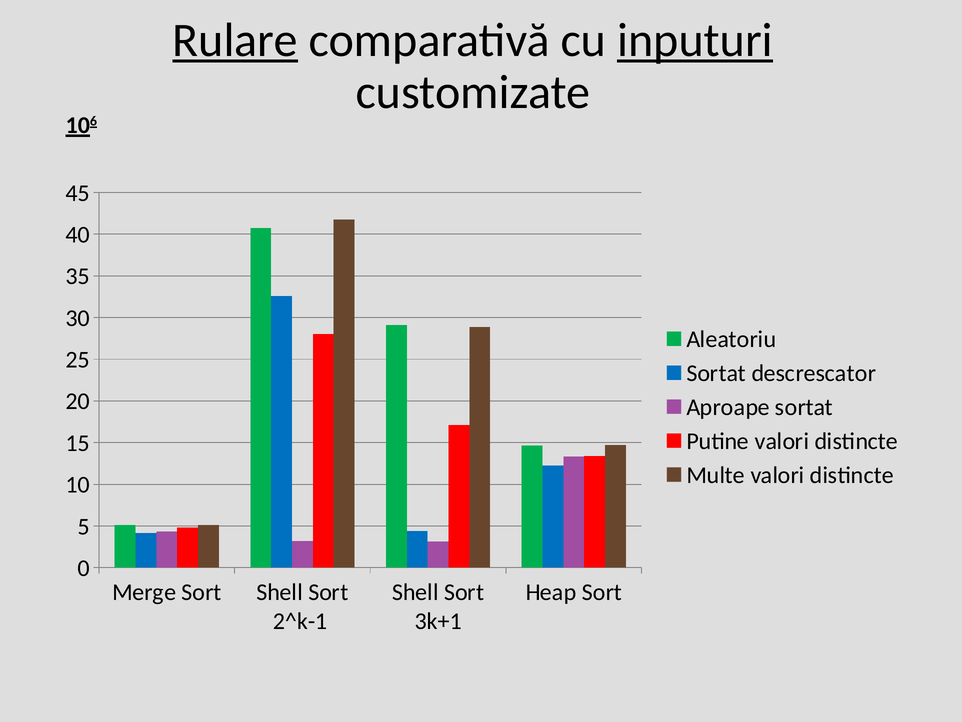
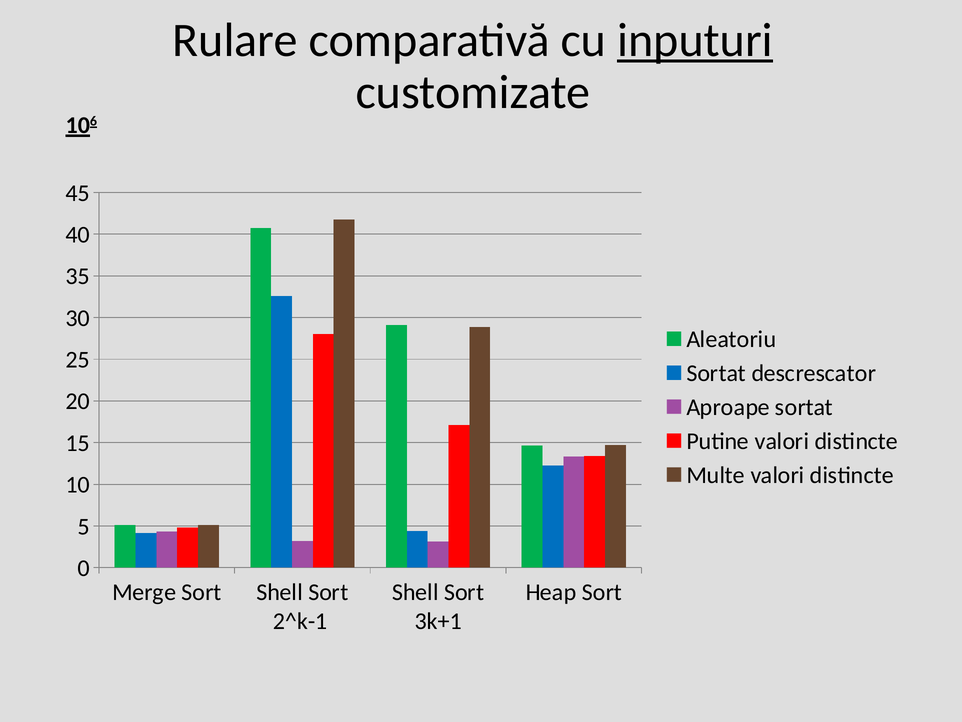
Rulare underline: present -> none
